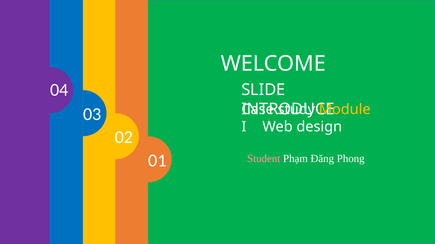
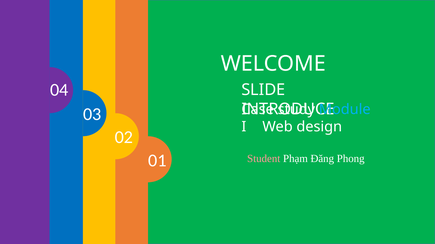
Module colour: yellow -> light blue
